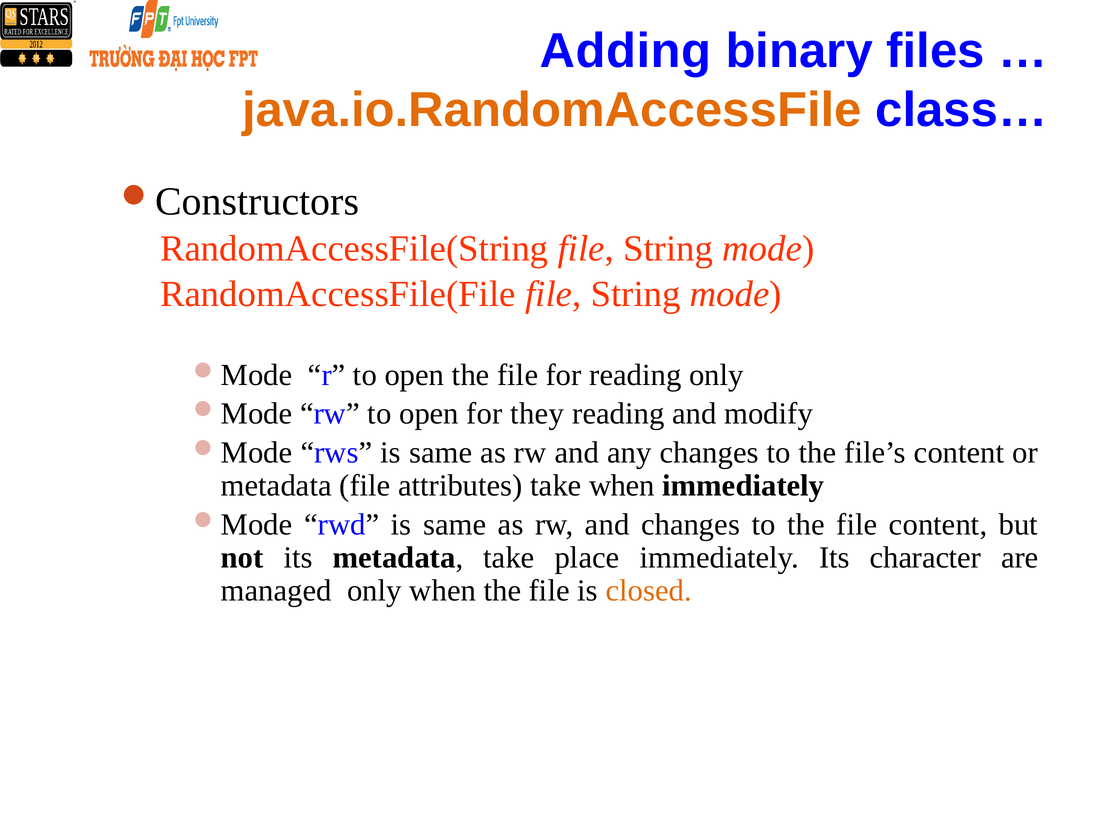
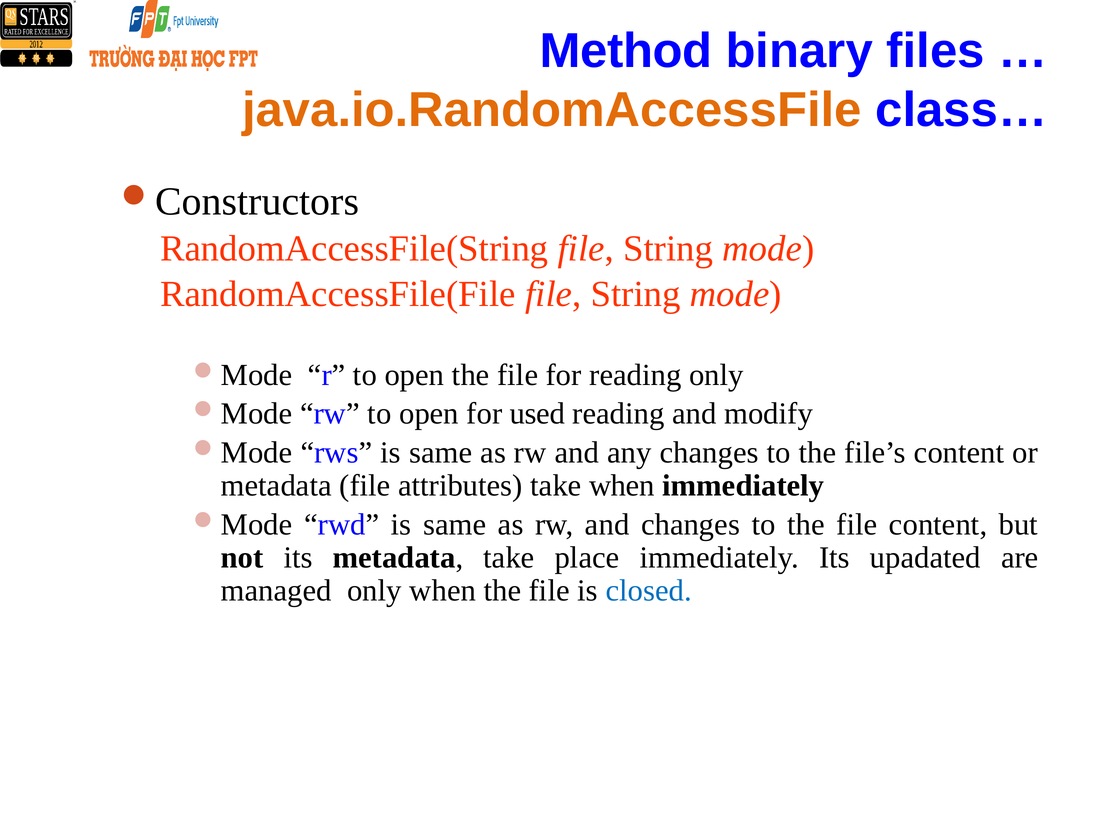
Adding: Adding -> Method
they: they -> used
character: character -> upadated
closed colour: orange -> blue
